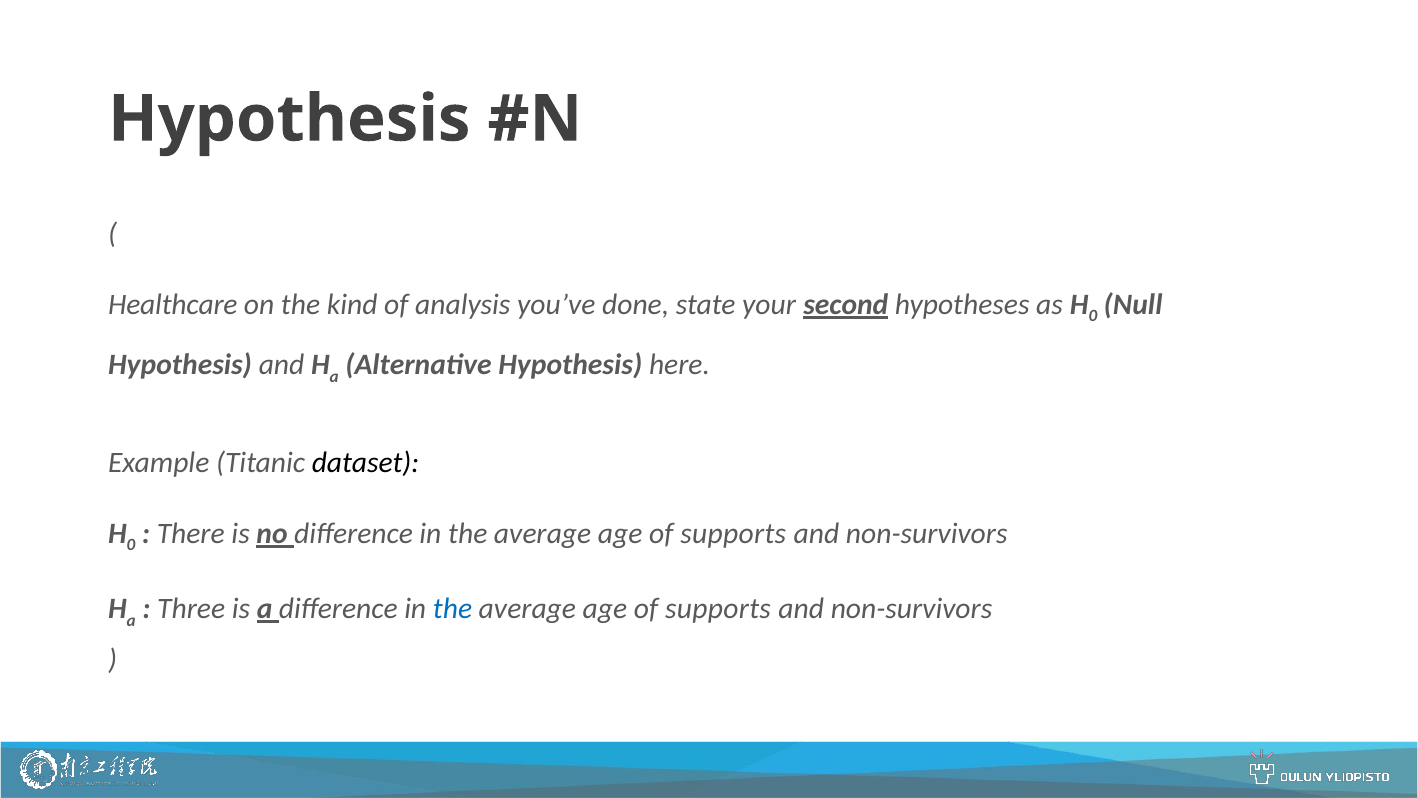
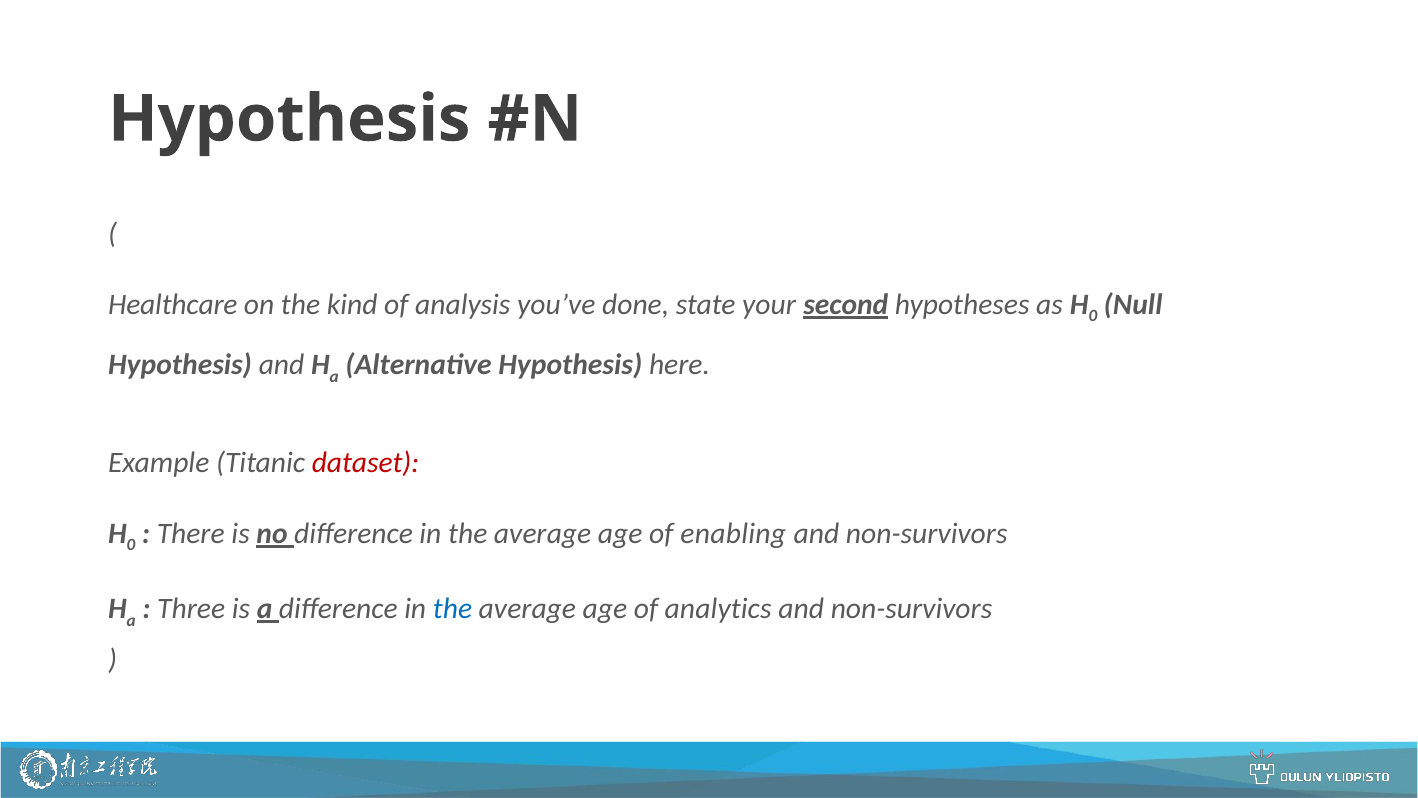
dataset colour: black -> red
supports at (733, 533): supports -> enabling
supports at (718, 609): supports -> analytics
